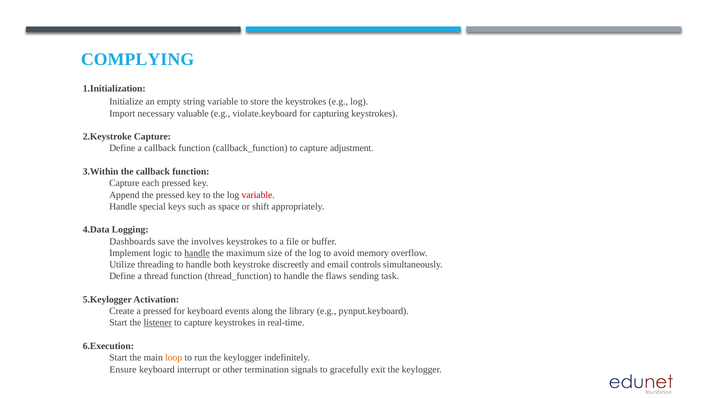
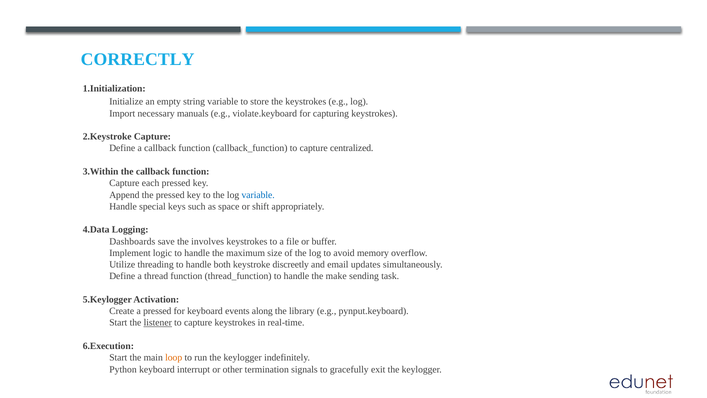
COMPLYING: COMPLYING -> CORRECTLY
valuable: valuable -> manuals
adjustment: adjustment -> centralized
variable at (258, 195) colour: red -> blue
handle at (197, 253) underline: present -> none
controls: controls -> updates
flaws: flaws -> make
Ensure: Ensure -> Python
